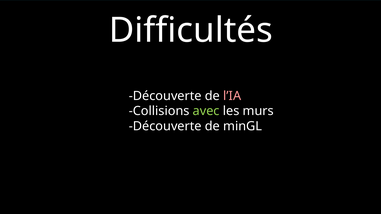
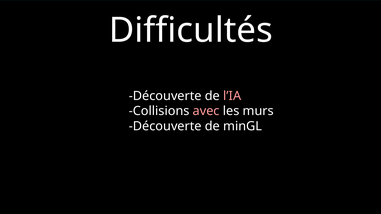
avec colour: light green -> pink
